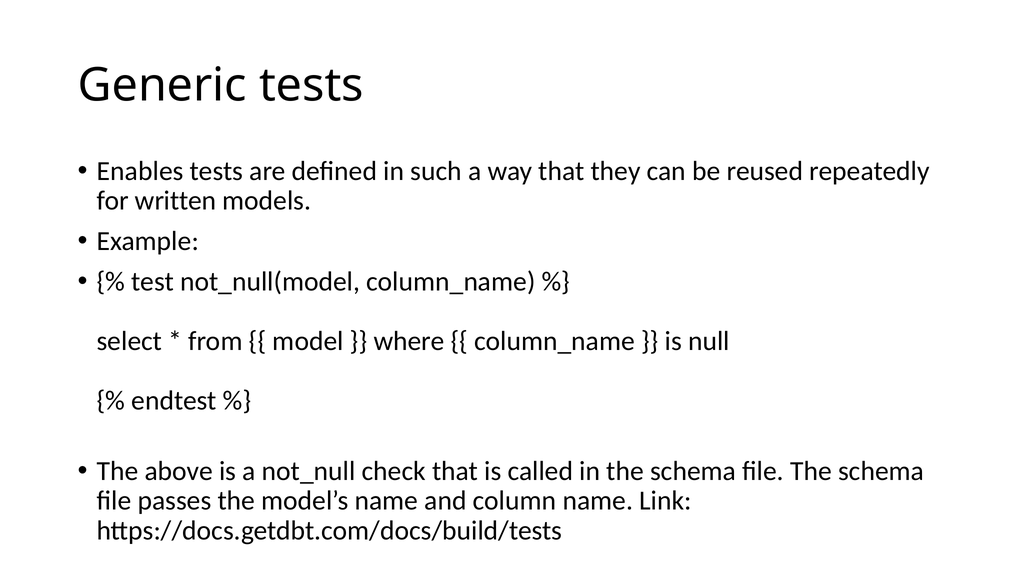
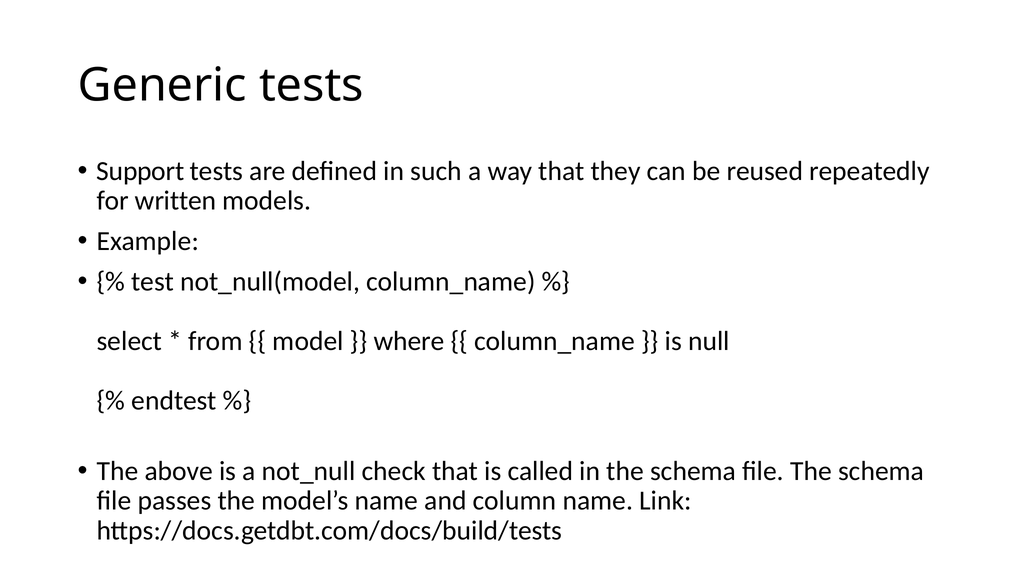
Enables: Enables -> Support
